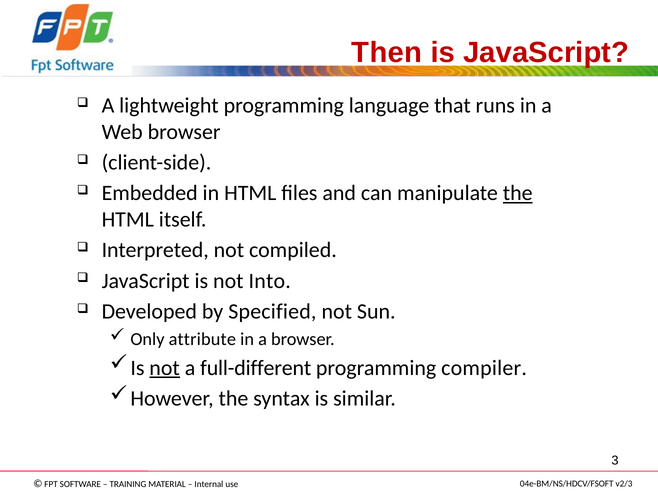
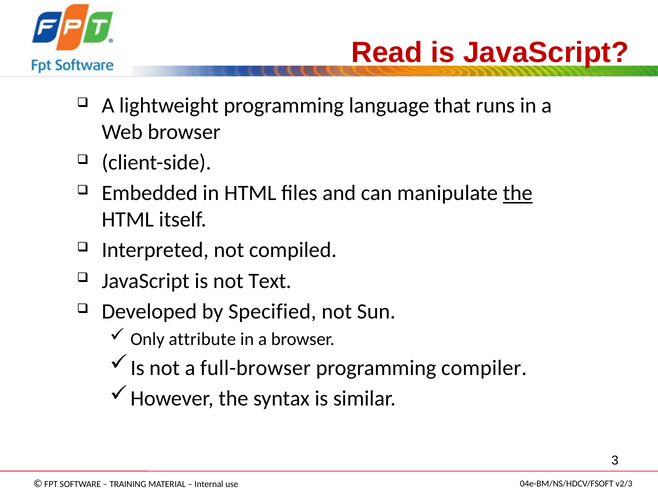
Then: Then -> Read
Into: Into -> Text
not at (165, 368) underline: present -> none
full-different: full-different -> full-browser
